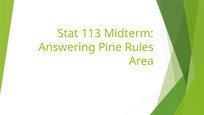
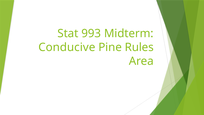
113: 113 -> 993
Answering: Answering -> Conducive
